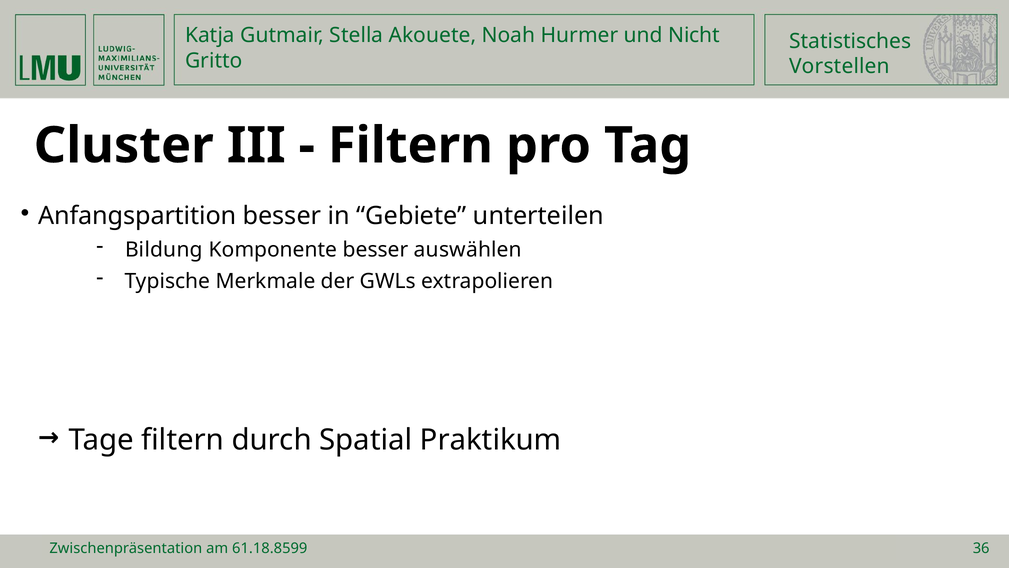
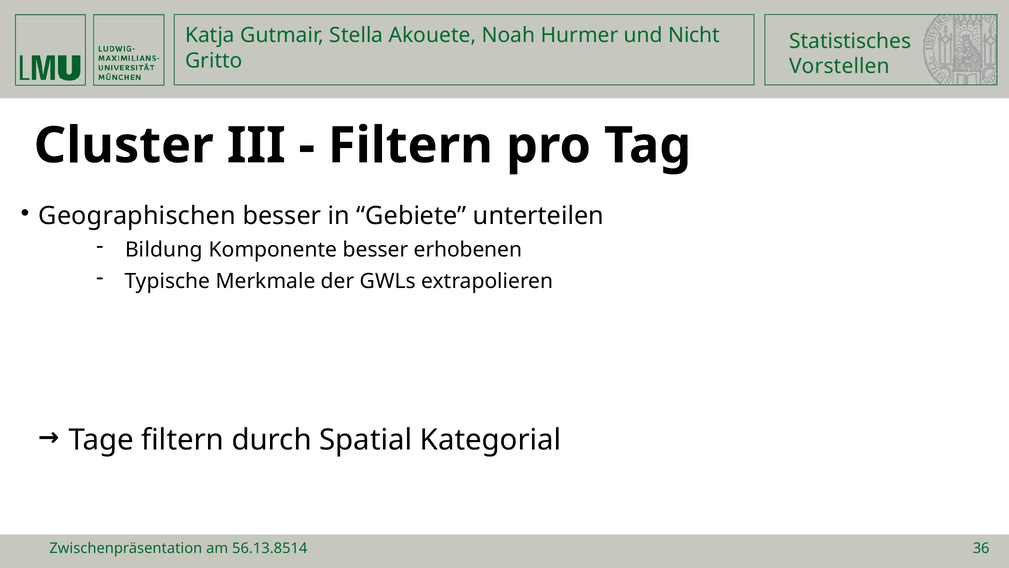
Anfangspartition: Anfangspartition -> Geographischen
auswählen: auswählen -> erhobenen
Praktikum: Praktikum -> Kategorial
61.18.8599: 61.18.8599 -> 56.13.8514
